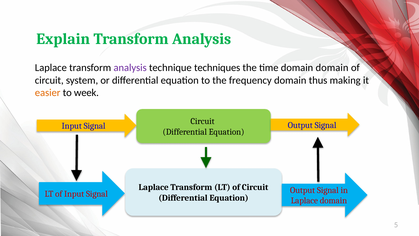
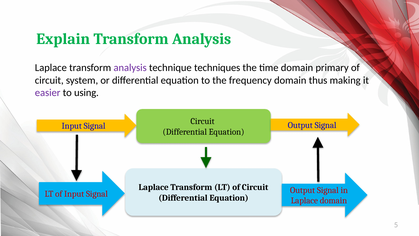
domain domain: domain -> primary
easier colour: orange -> purple
week: week -> using
